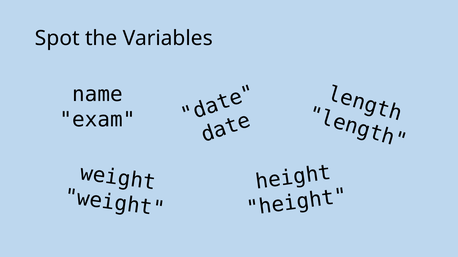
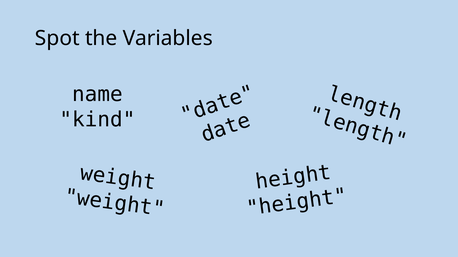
exam: exam -> kind
